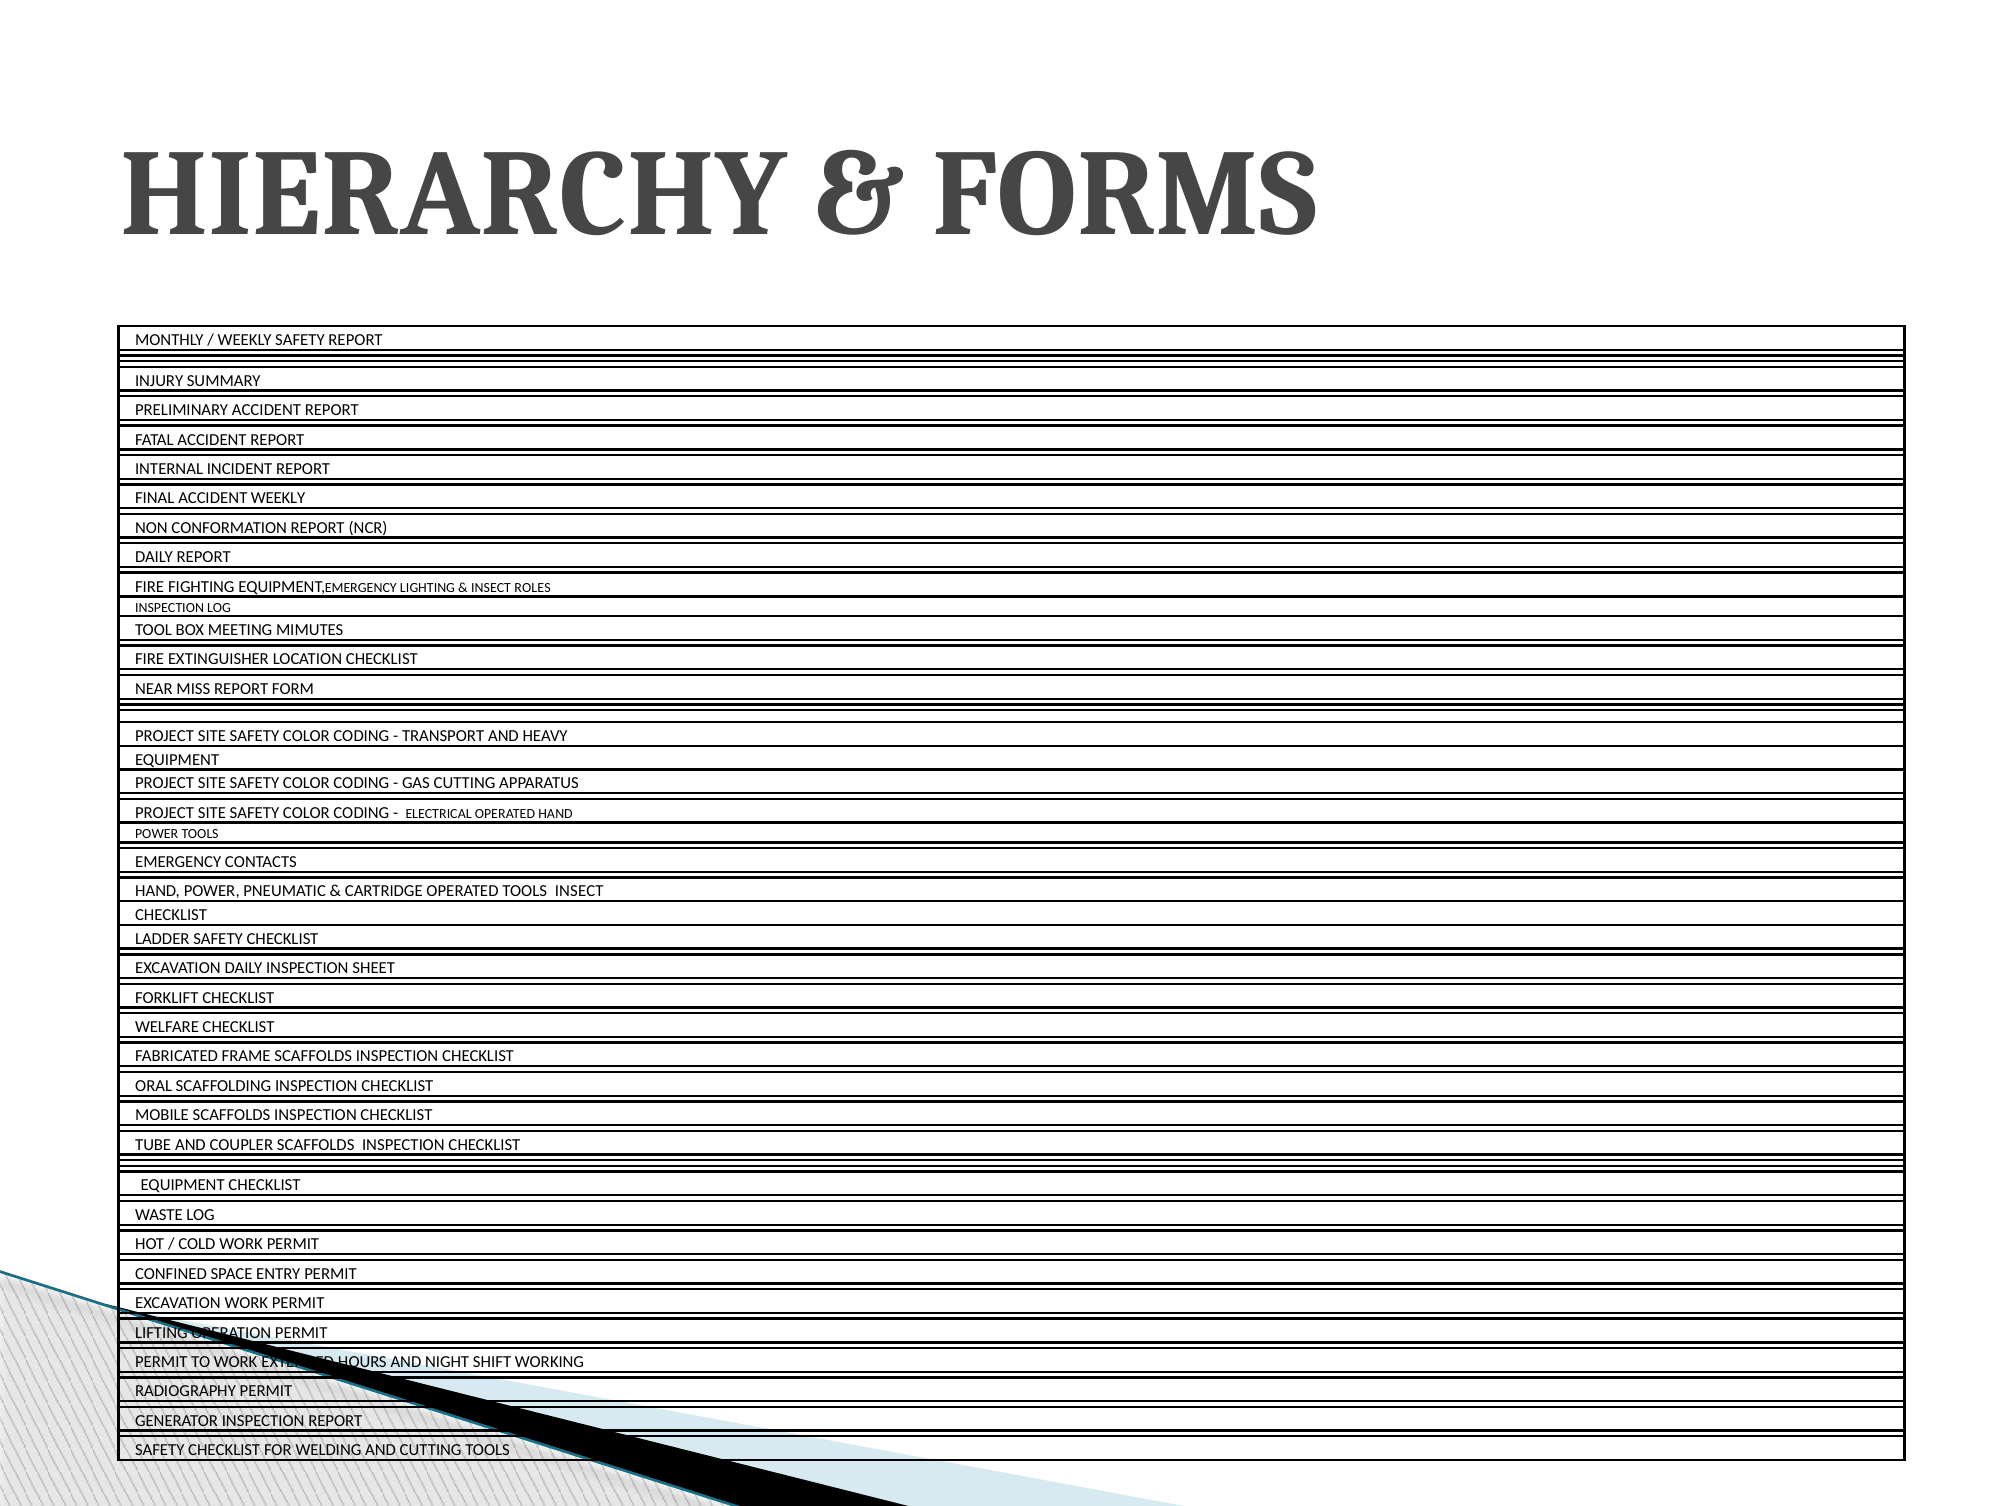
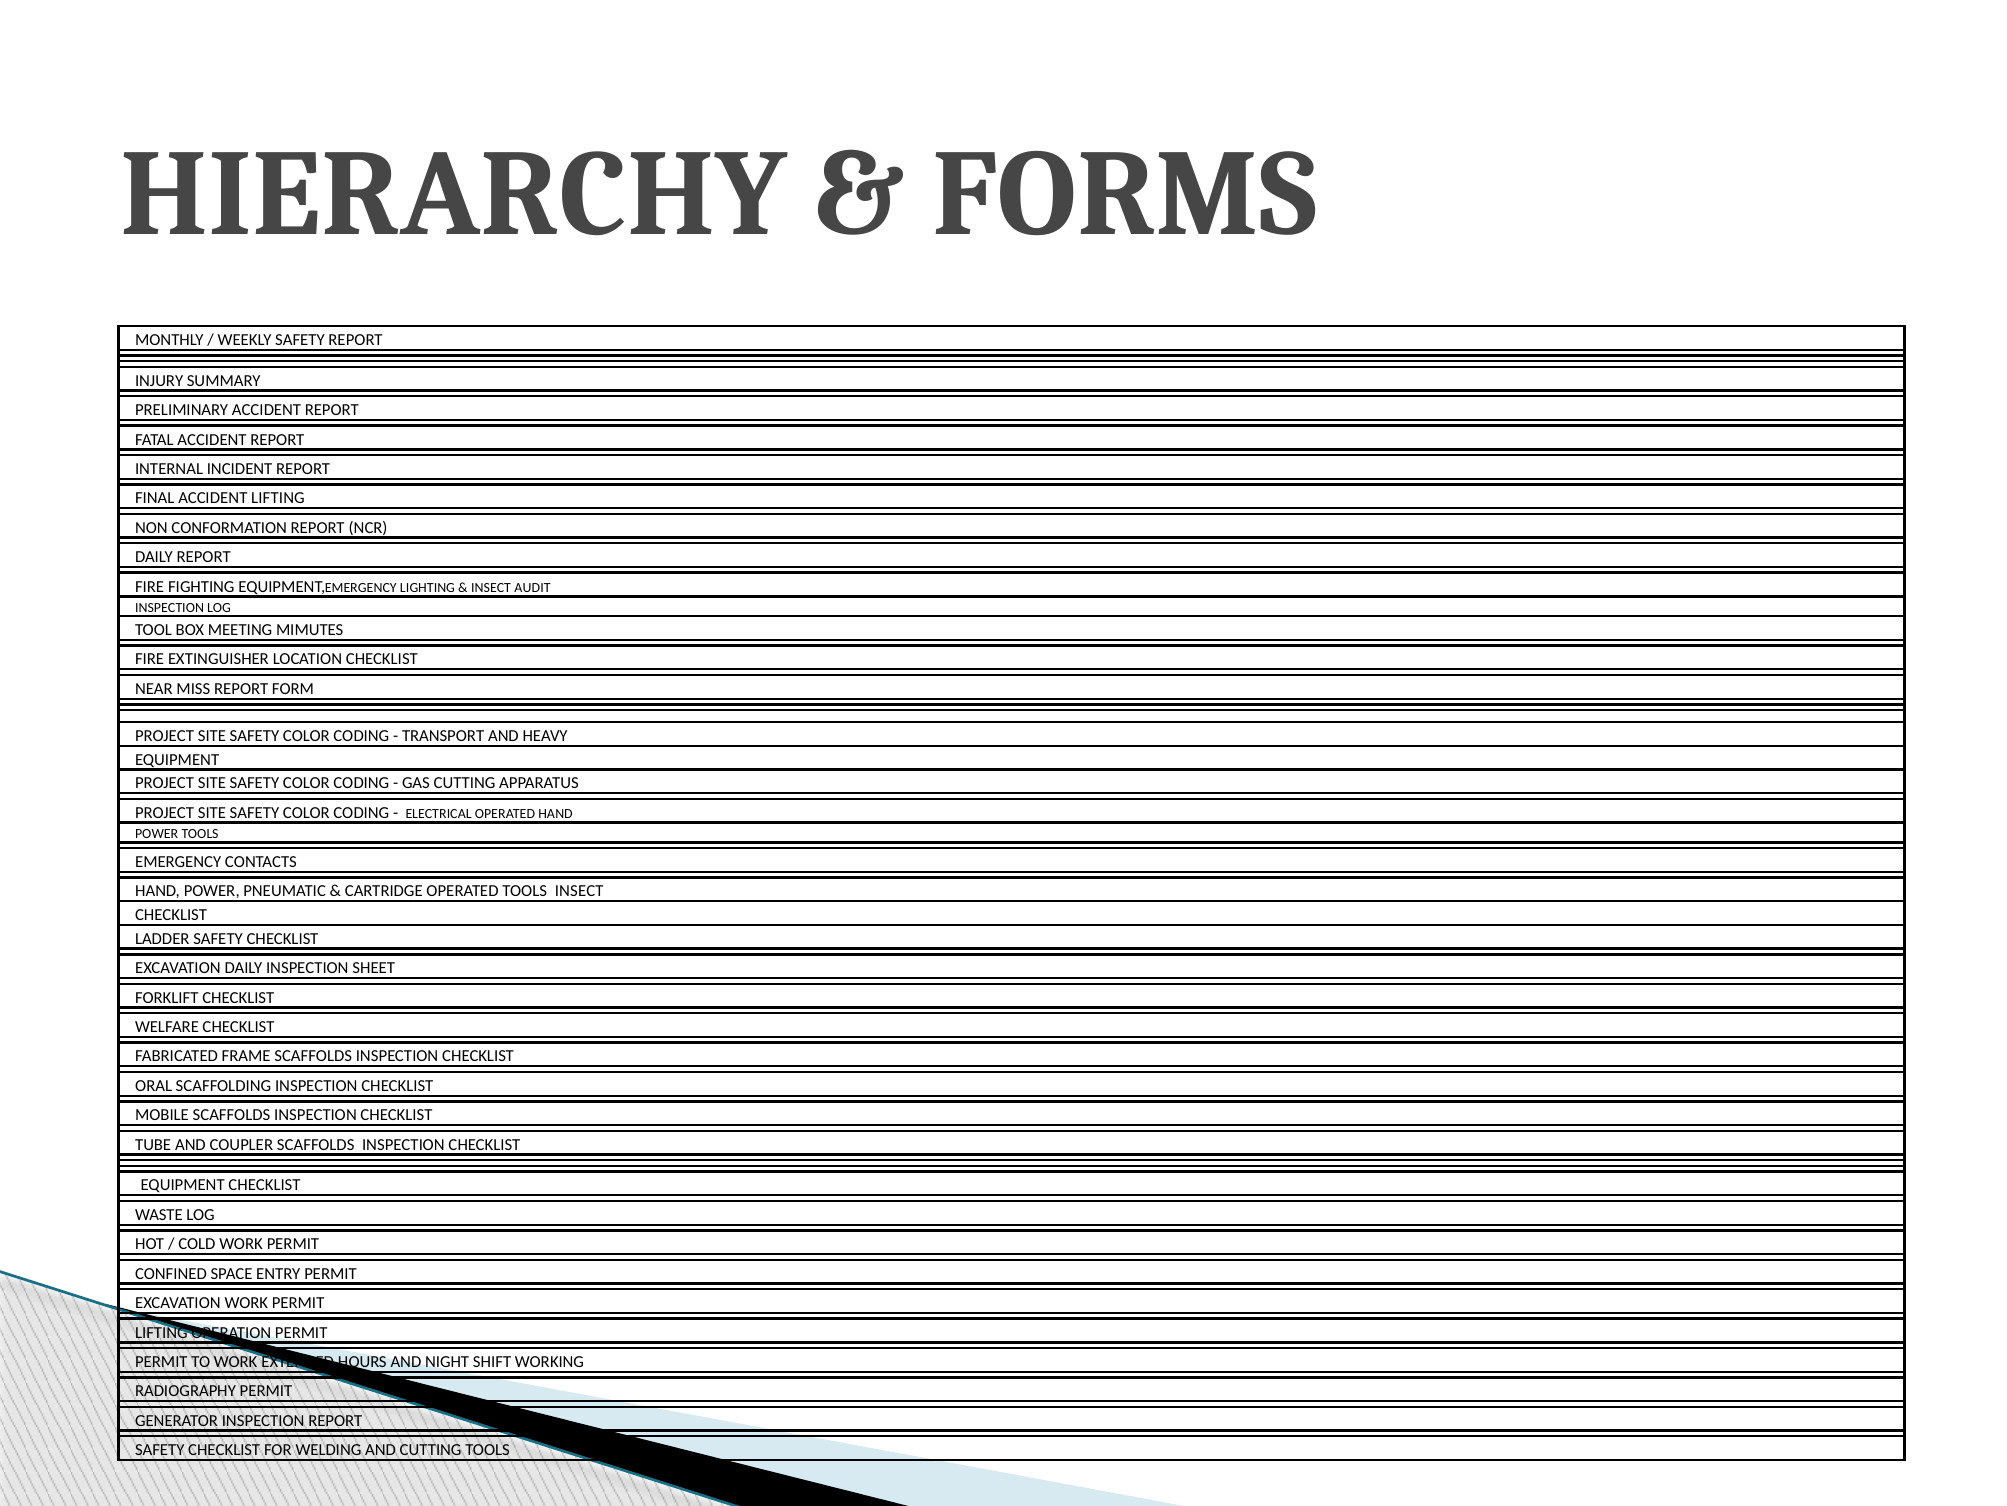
ACCIDENT WEEKLY: WEEKLY -> LIFTING
ROLES: ROLES -> AUDIT
